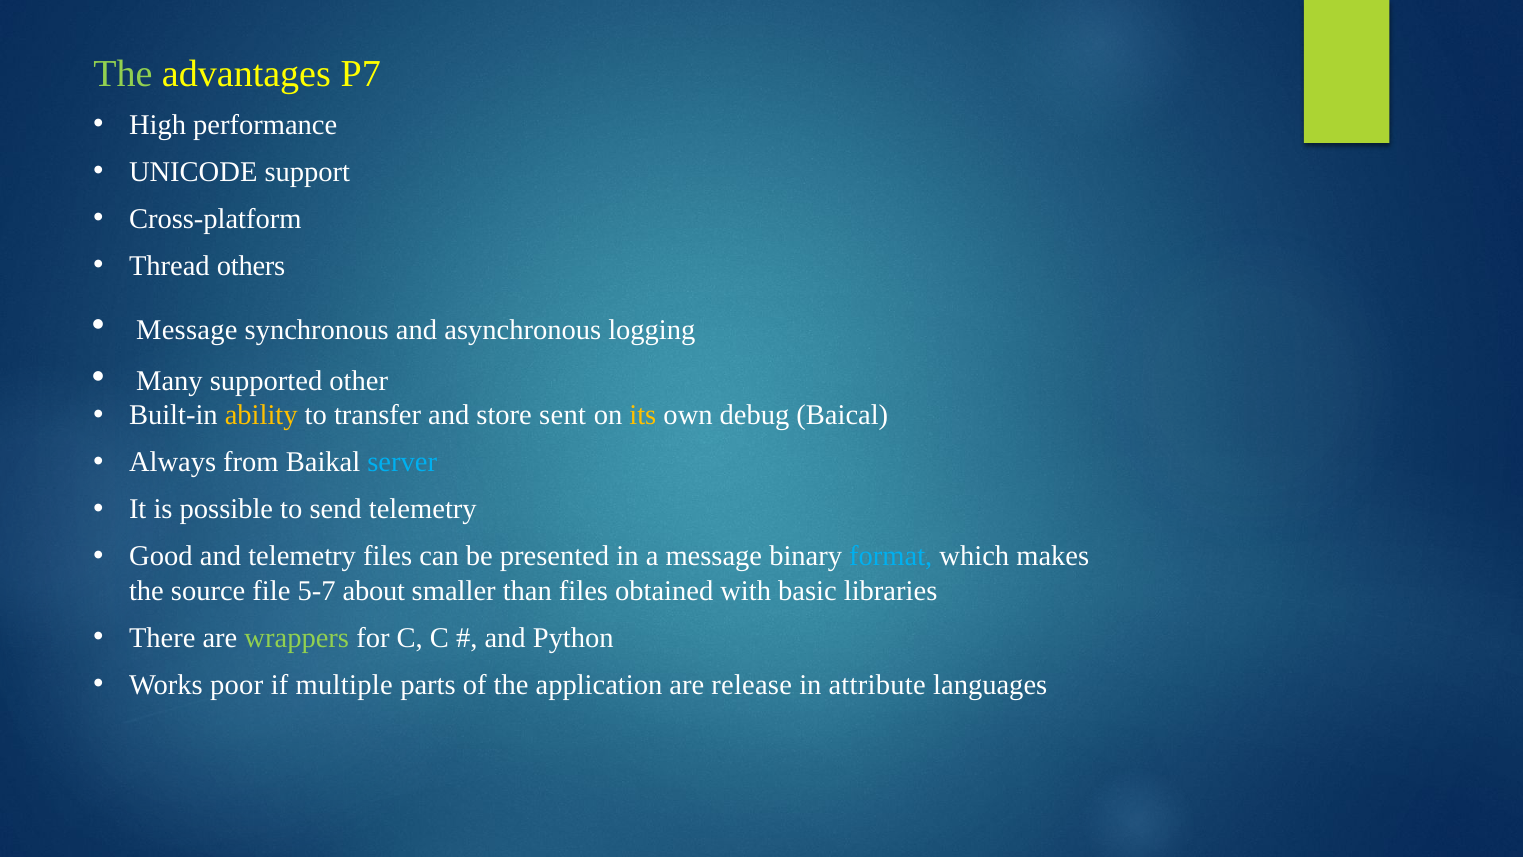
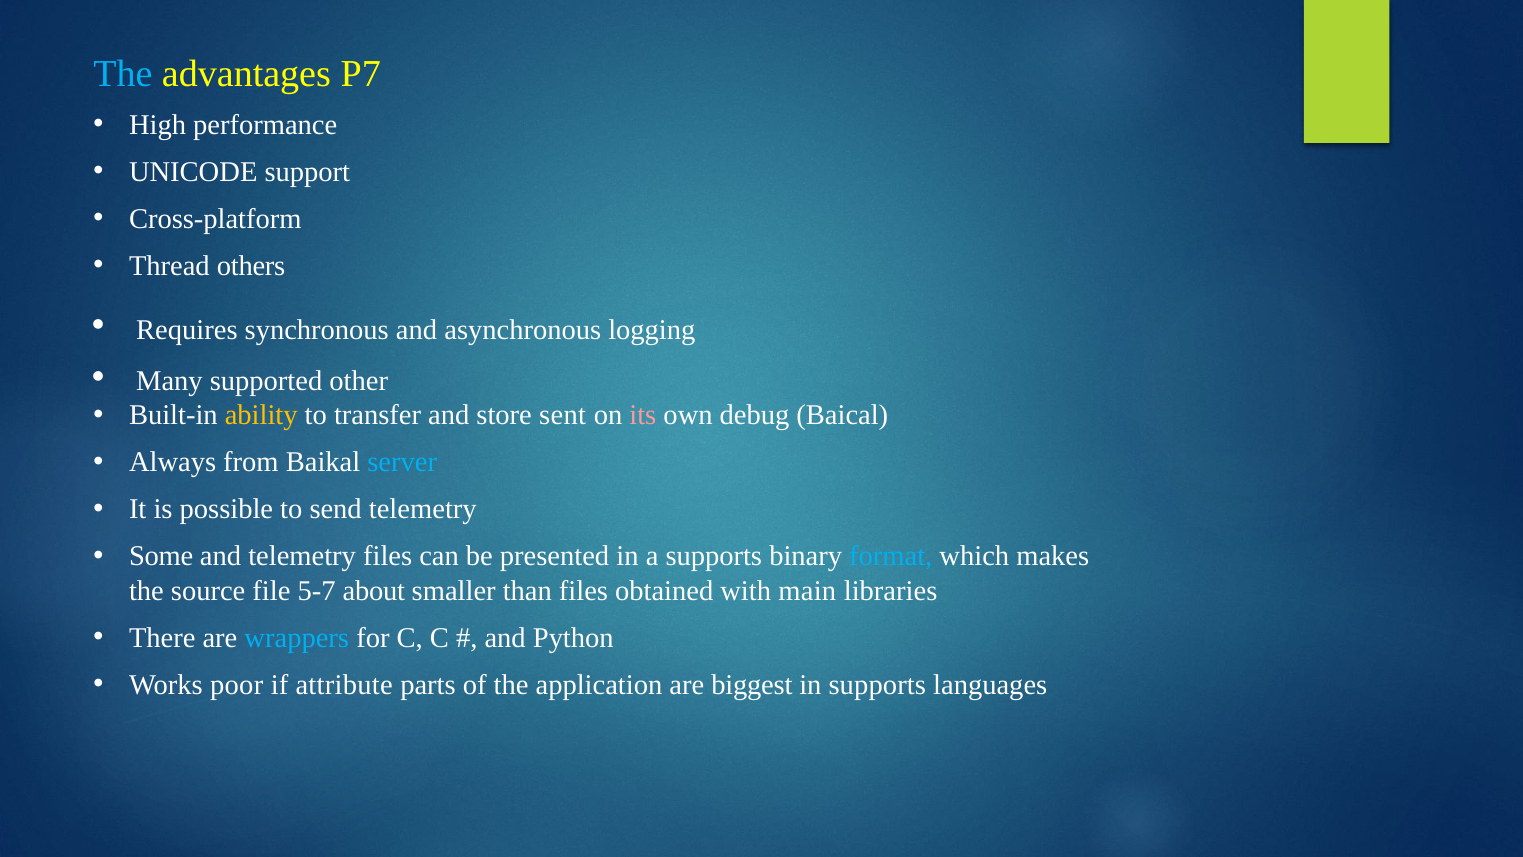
The at (123, 74) colour: light green -> light blue
Message at (187, 330): Message -> Requires
its colour: yellow -> pink
Good: Good -> Some
a message: message -> supports
basic: basic -> main
wrappers colour: light green -> light blue
multiple: multiple -> attribute
release: release -> biggest
in attribute: attribute -> supports
